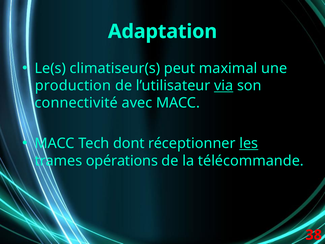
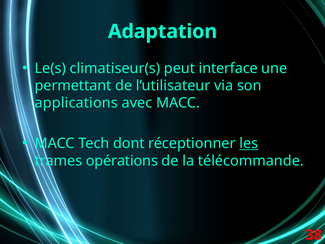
maximal: maximal -> interface
production: production -> permettant
via underline: present -> none
connectivité: connectivité -> applications
